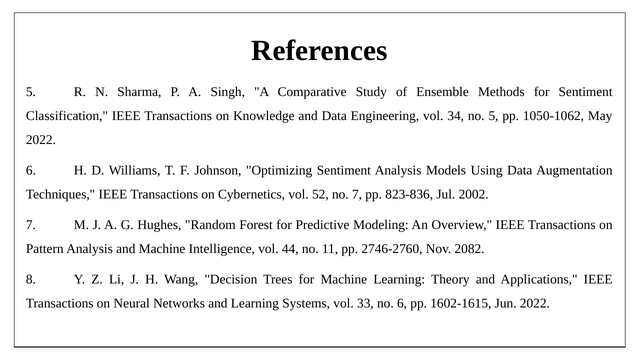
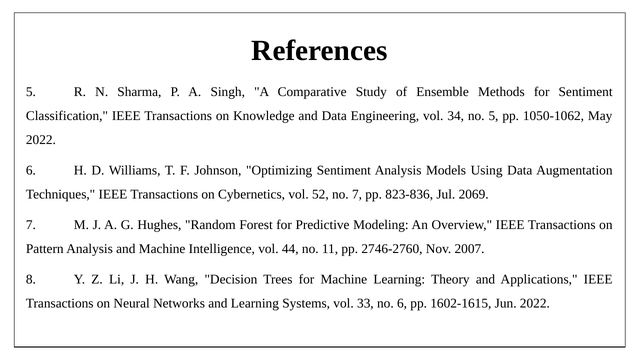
2002: 2002 -> 2069
2082: 2082 -> 2007
